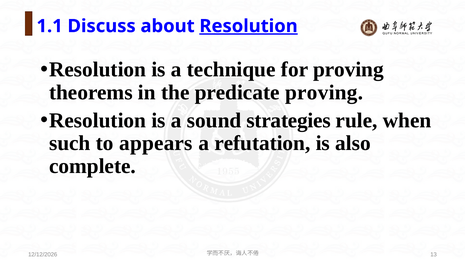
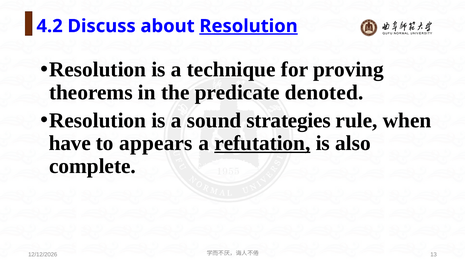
1.1: 1.1 -> 4.2
predicate proving: proving -> denoted
such: such -> have
refutation underline: none -> present
